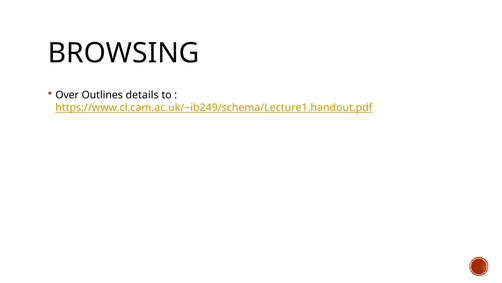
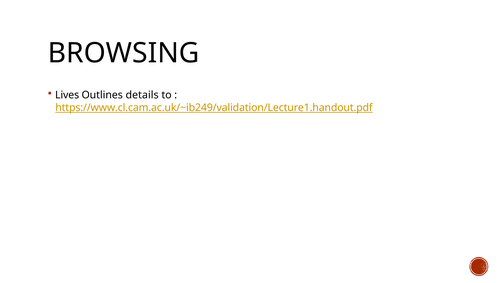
Over: Over -> Lives
https://www.cl.cam.ac.uk/~ib249/schema/Lecture1.handout.pdf: https://www.cl.cam.ac.uk/~ib249/schema/Lecture1.handout.pdf -> https://www.cl.cam.ac.uk/~ib249/validation/Lecture1.handout.pdf
